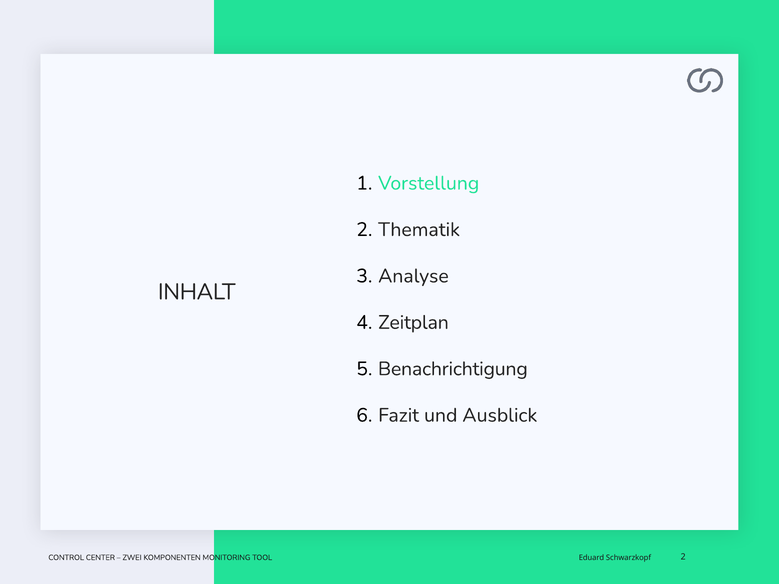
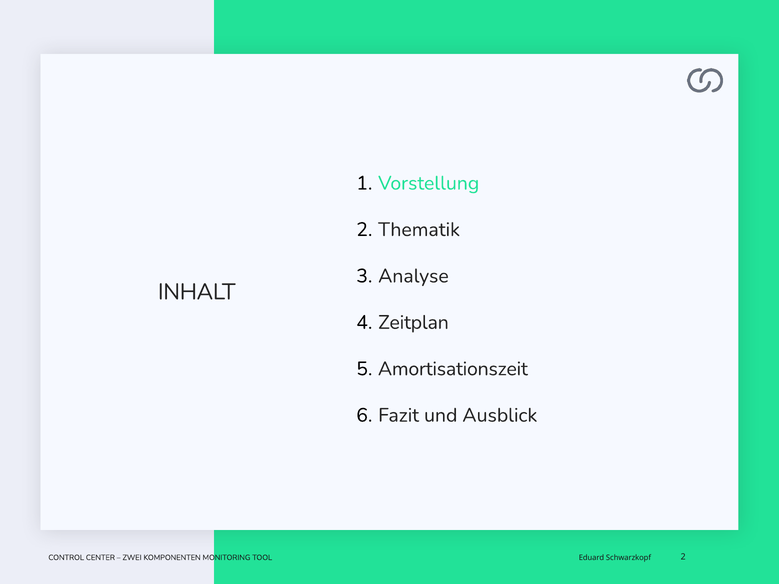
Benachrichtigung: Benachrichtigung -> Amortisationszeit
